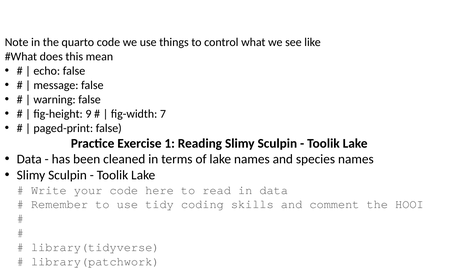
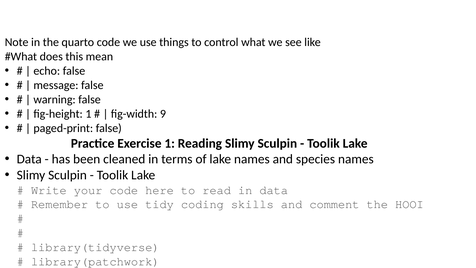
fig-height 9: 9 -> 1
7: 7 -> 9
